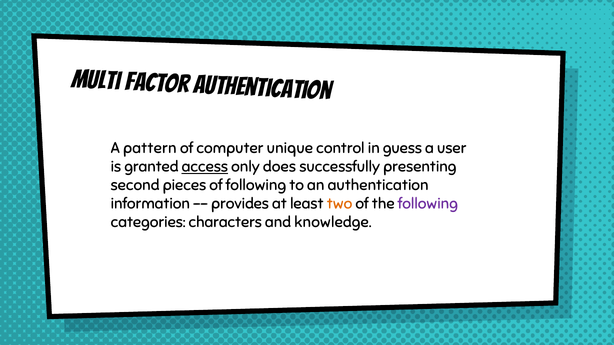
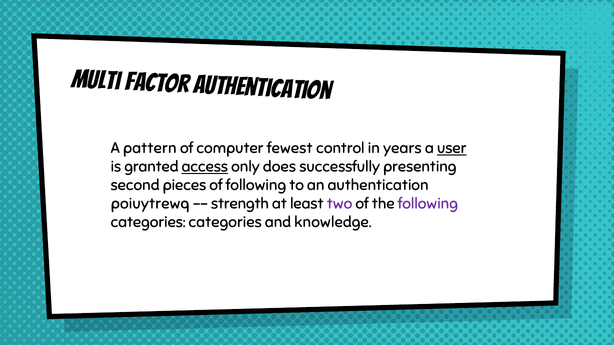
unique: unique -> fewest
guess: guess -> years
user underline: none -> present
information: information -> poiuytrewq
provides: provides -> strength
two colour: orange -> purple
categories characters: characters -> categories
